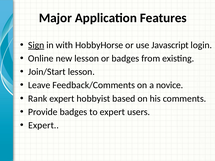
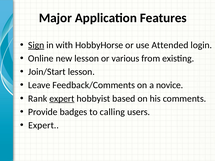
Javascript: Javascript -> Attended
or badges: badges -> various
expert at (62, 99) underline: none -> present
to expert: expert -> calling
